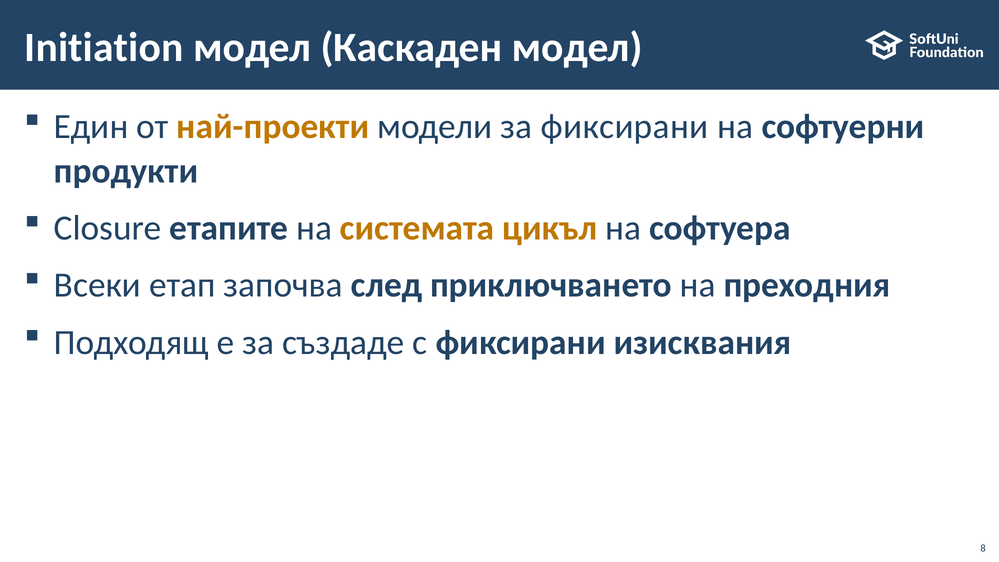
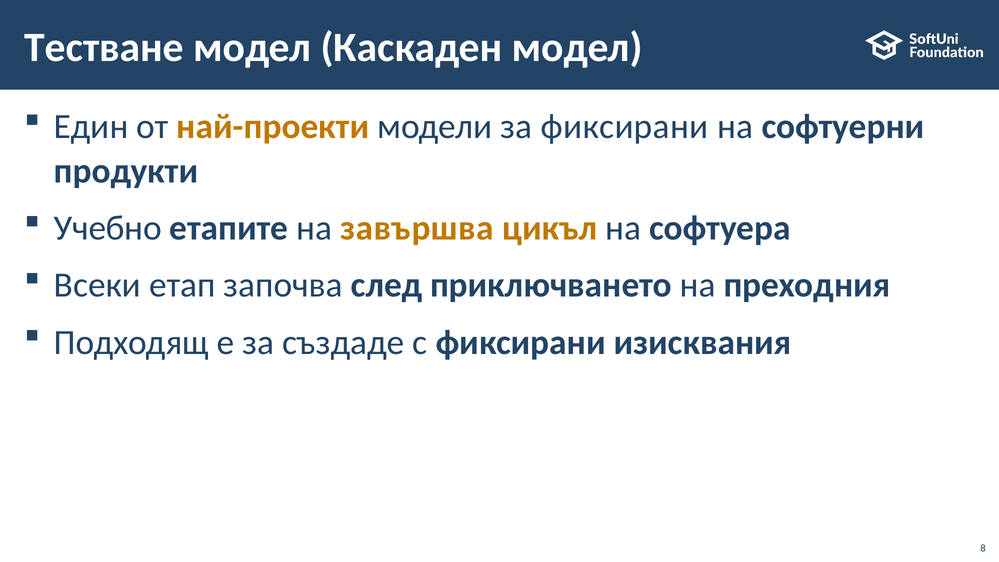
Initiation: Initiation -> Тестване
Closure: Closure -> Учебно
системата: системата -> завършва
